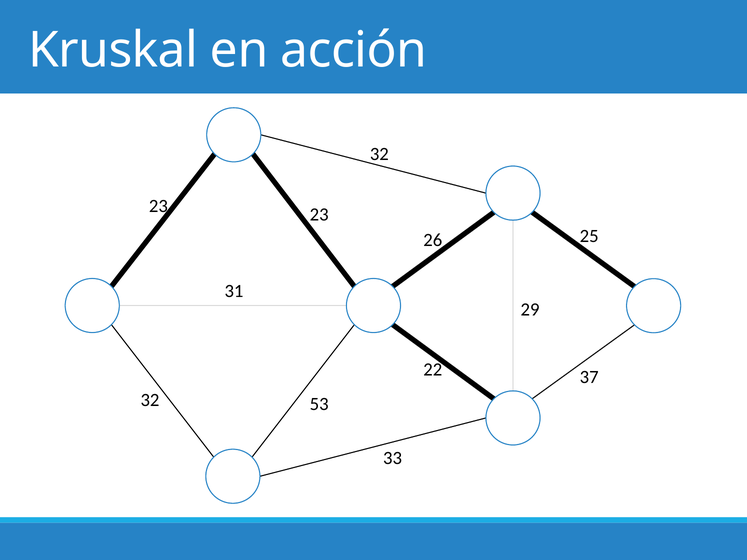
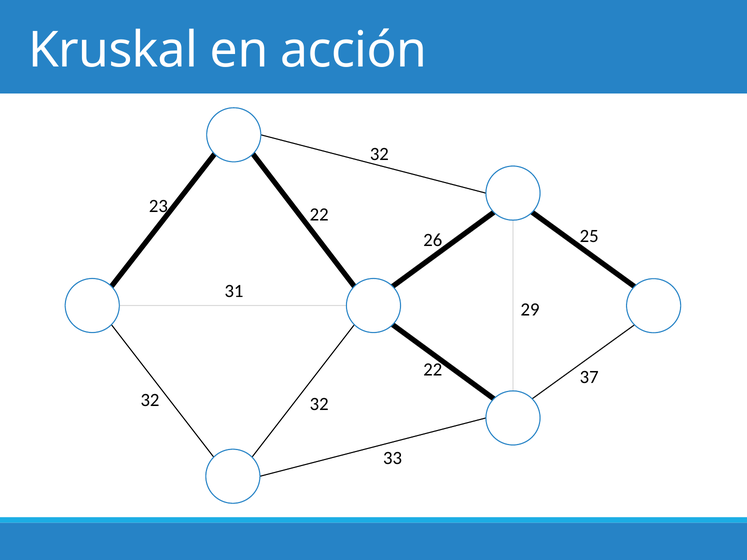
23 23: 23 -> 22
32 53: 53 -> 32
